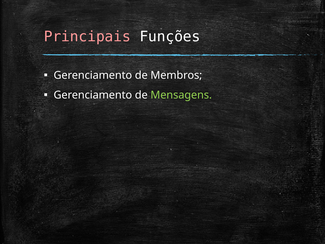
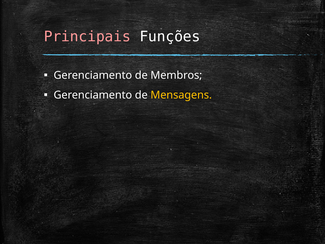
Mensagens colour: light green -> yellow
